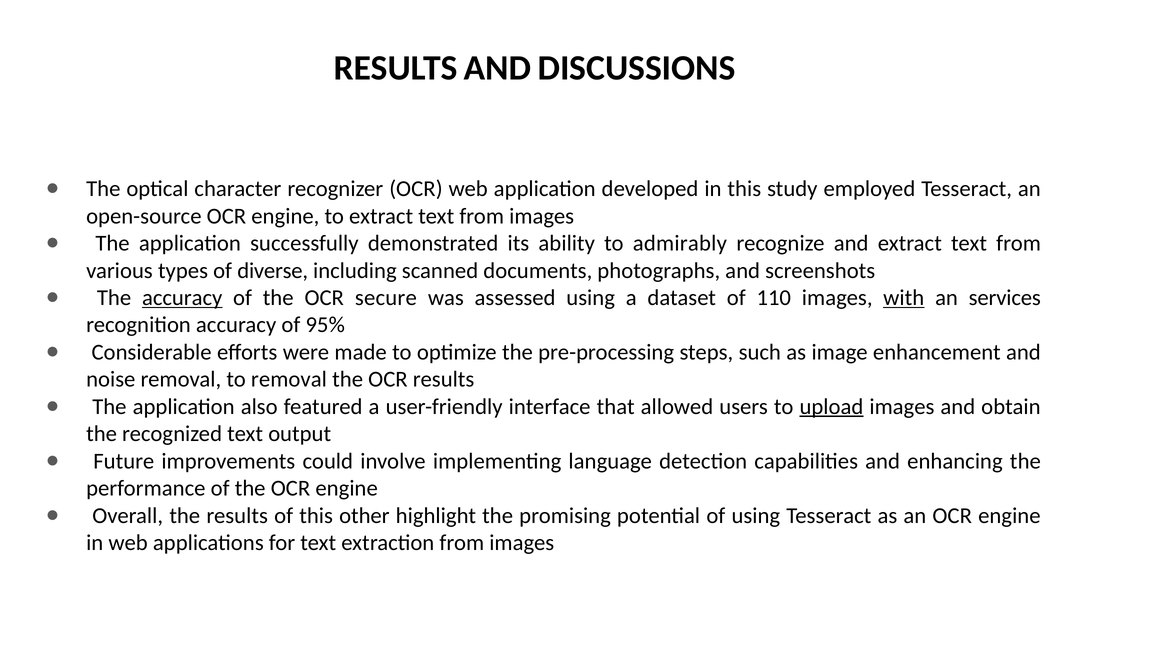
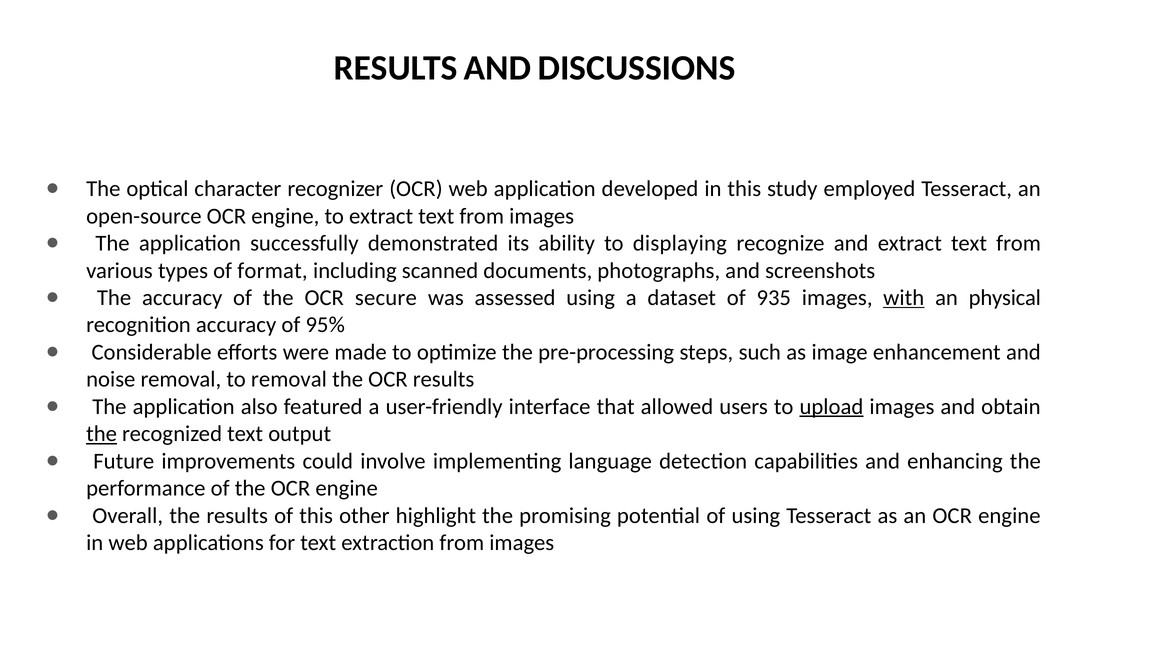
admirably: admirably -> displaying
diverse: diverse -> format
accuracy at (182, 298) underline: present -> none
110: 110 -> 935
services: services -> physical
the at (102, 434) underline: none -> present
